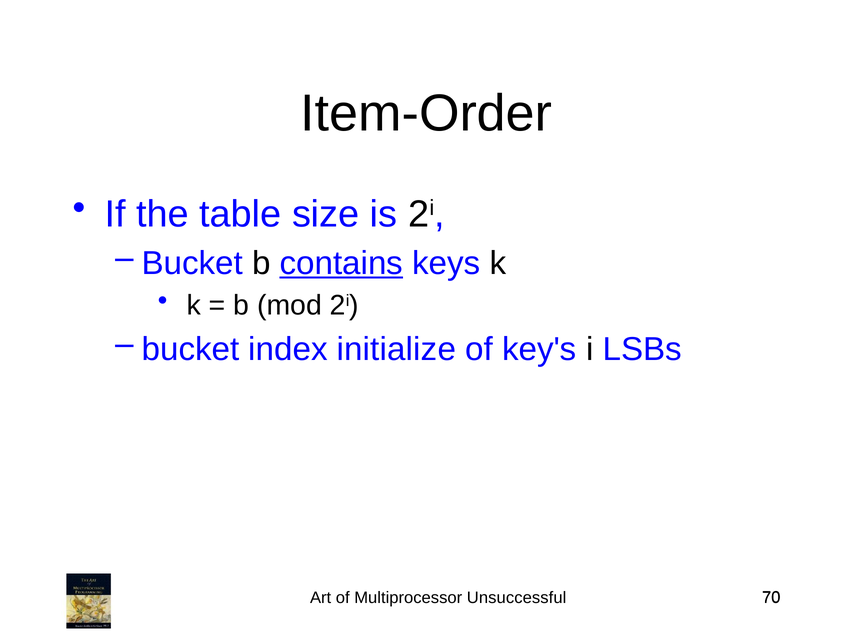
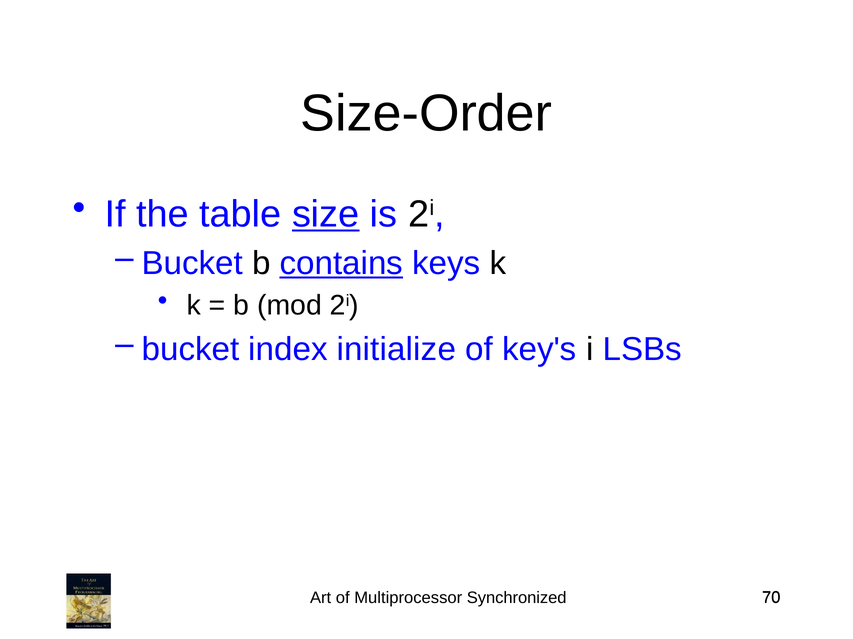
Item-Order: Item-Order -> Size-Order
size underline: none -> present
Unsuccessful: Unsuccessful -> Synchronized
